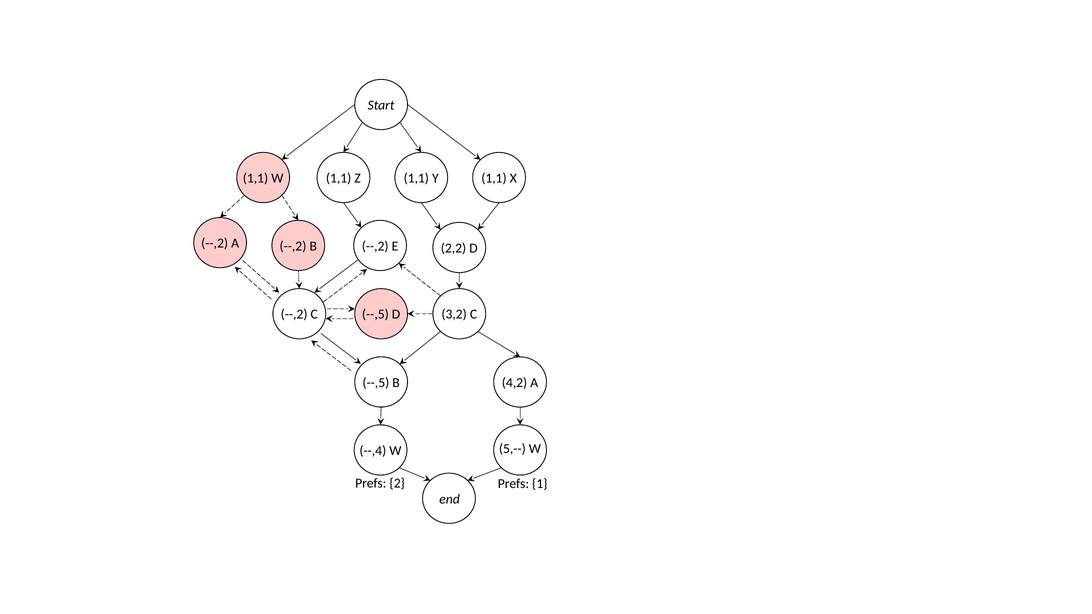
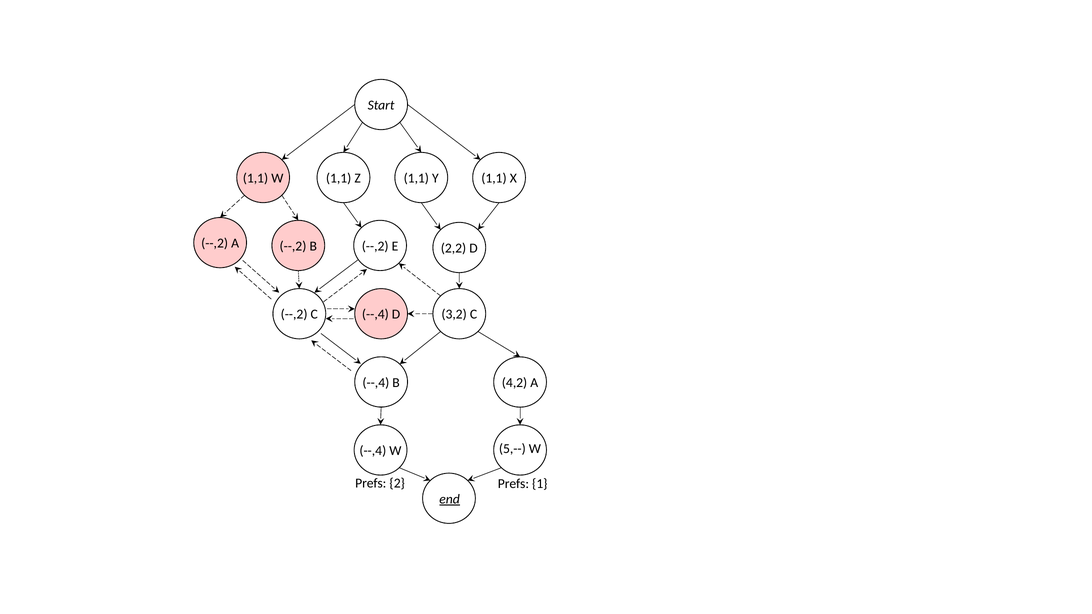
--,5 at (375, 315): --,5 -> --,4
--,5 at (376, 383): --,5 -> --,4
end underline: none -> present
